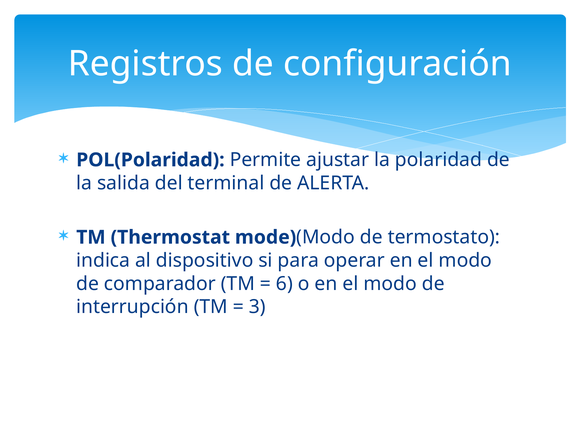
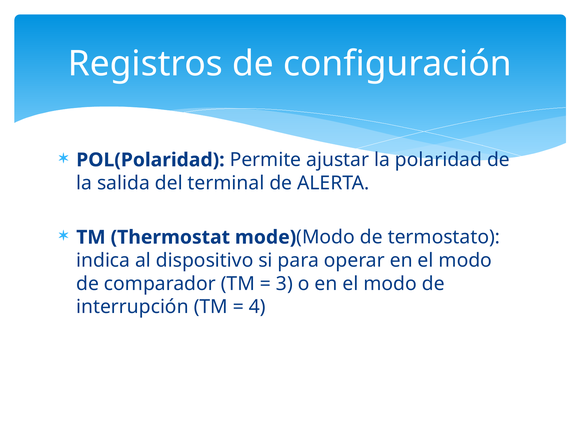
6: 6 -> 3
3: 3 -> 4
